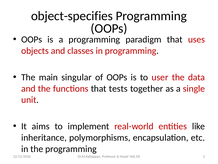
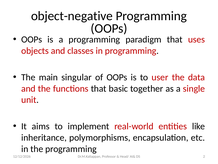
object-specifies: object-specifies -> object-negative
tests: tests -> basic
